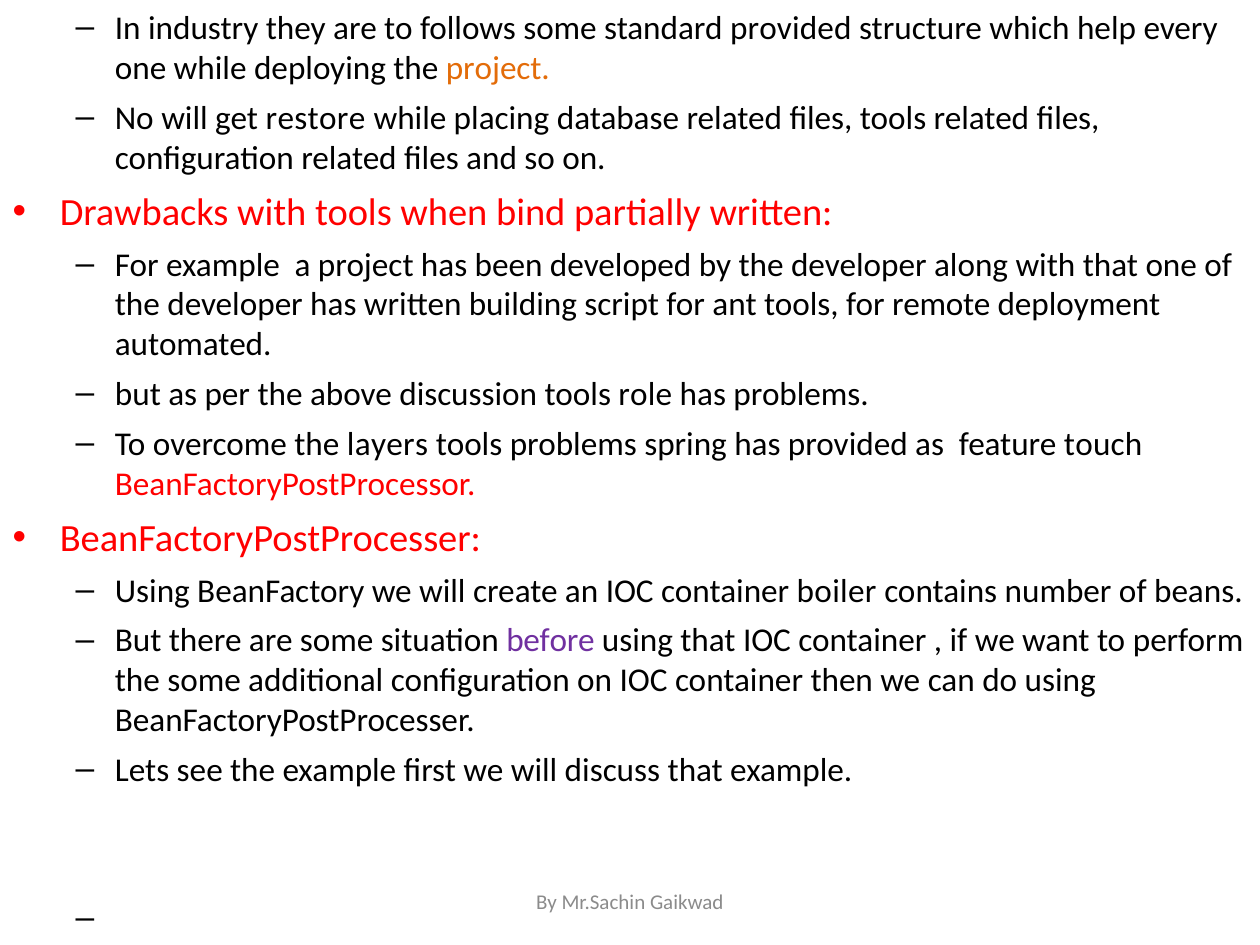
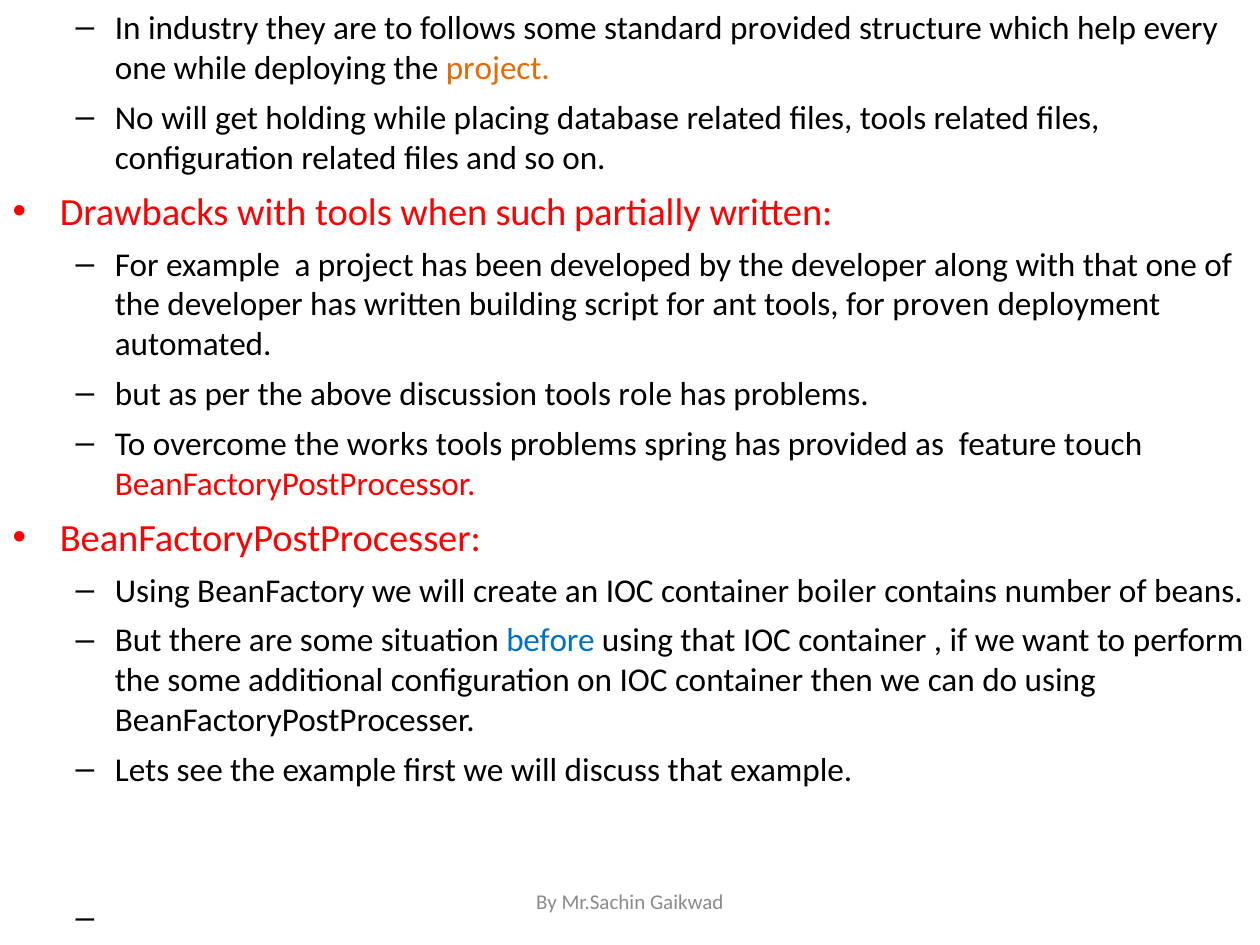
restore: restore -> holding
bind: bind -> such
remote: remote -> proven
layers: layers -> works
before colour: purple -> blue
